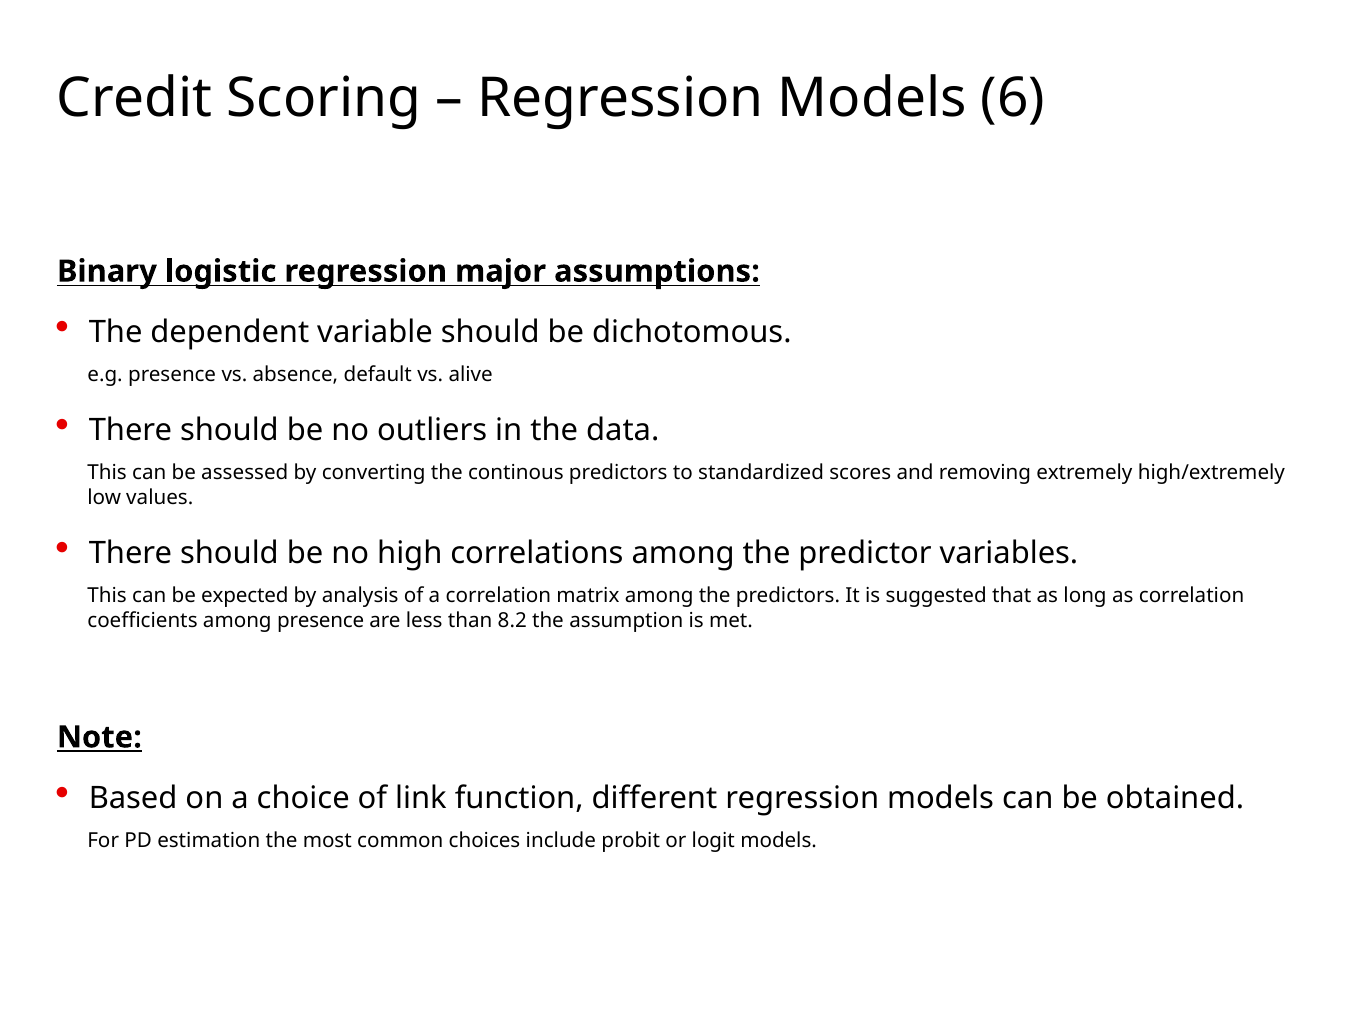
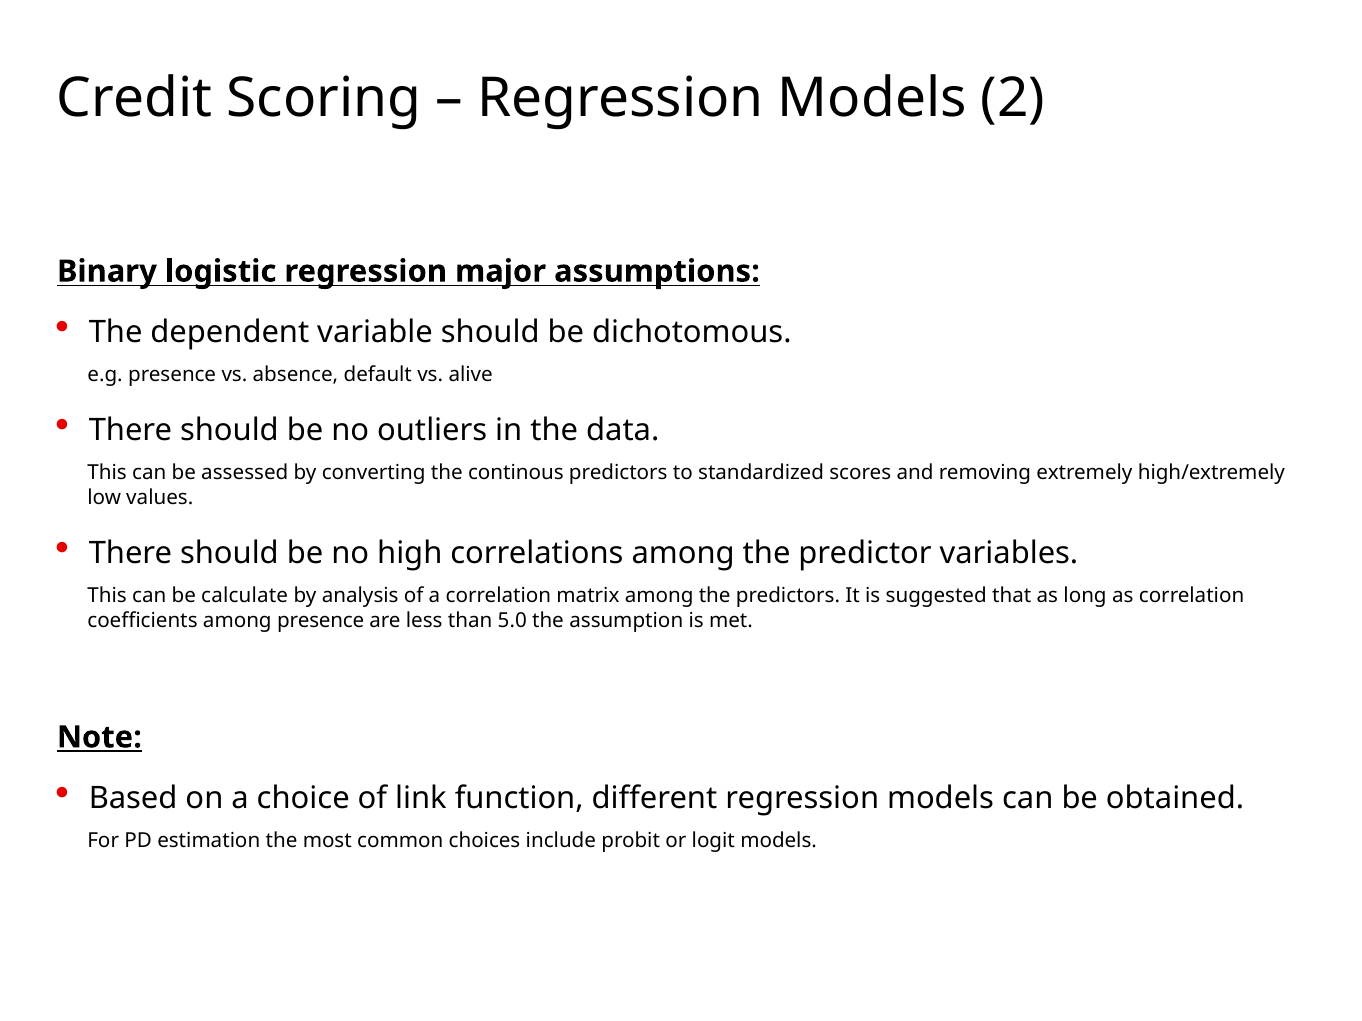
6: 6 -> 2
expected: expected -> calculate
8.2: 8.2 -> 5.0
